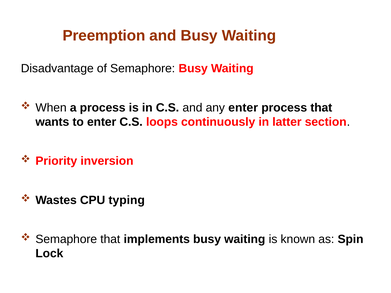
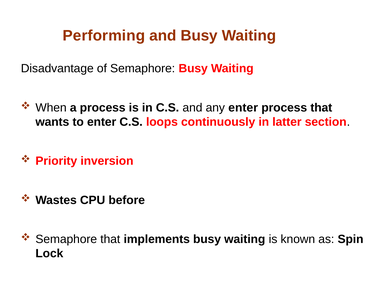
Preemption: Preemption -> Performing
typing: typing -> before
